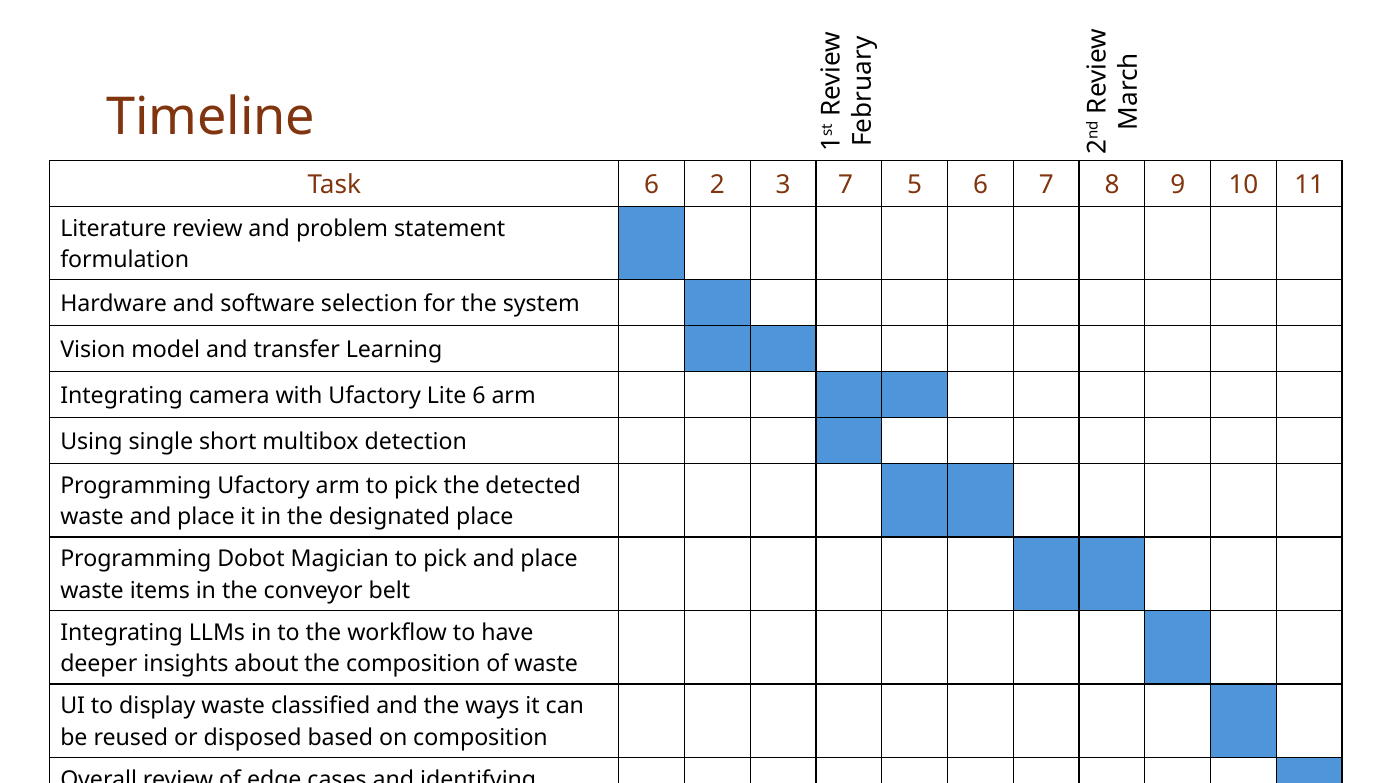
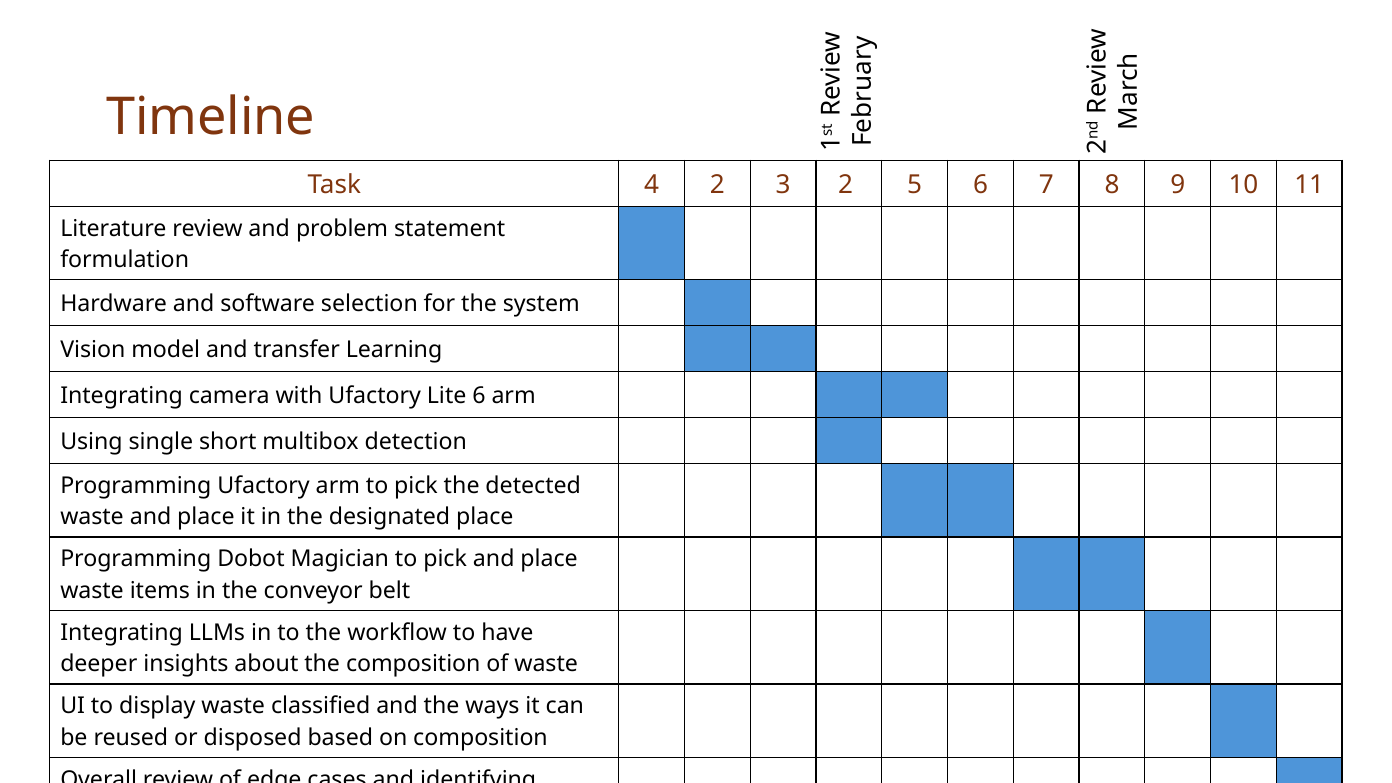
Task 6: 6 -> 4
3 7: 7 -> 2
